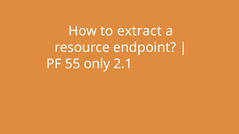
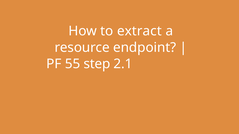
only: only -> step
